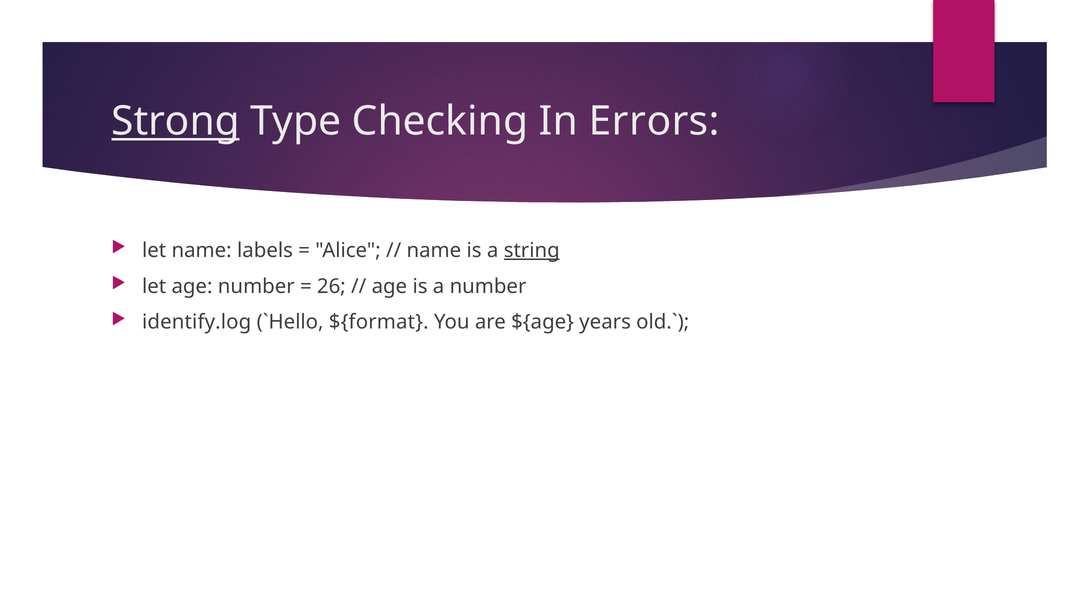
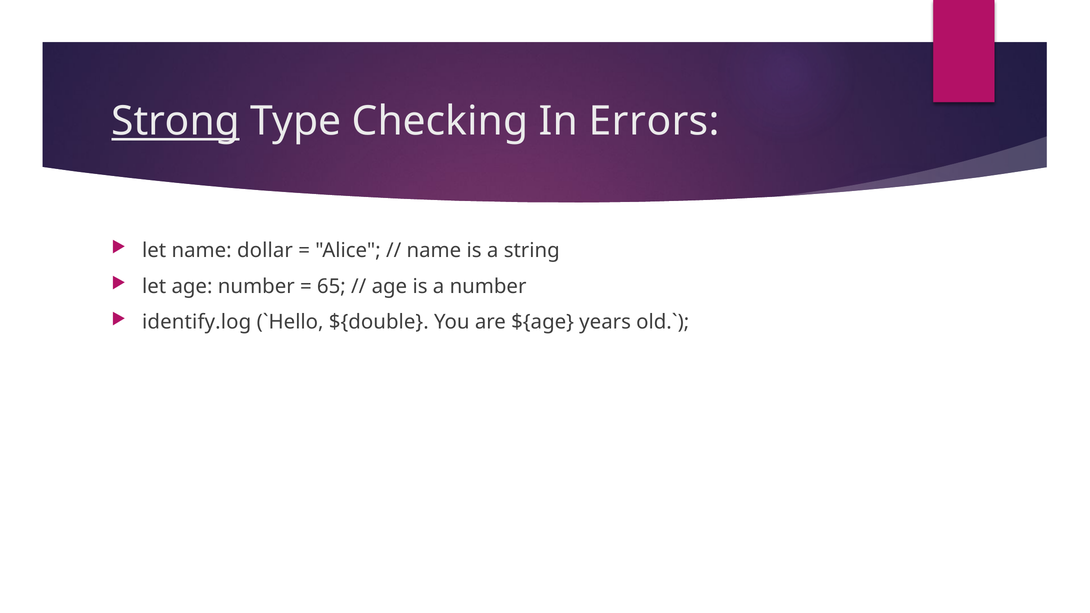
labels: labels -> dollar
string underline: present -> none
26: 26 -> 65
${format: ${format -> ${double
